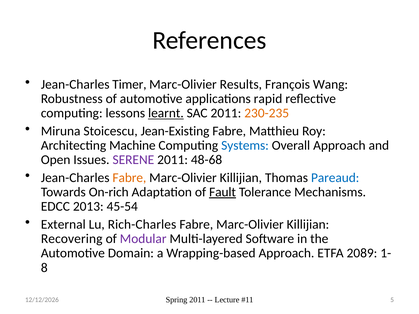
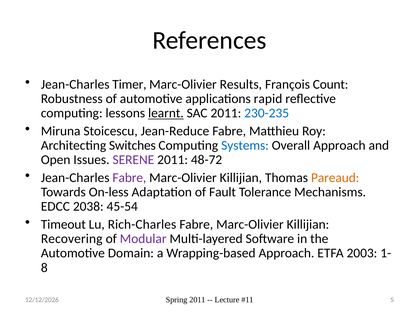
Wang: Wang -> Count
230-235 colour: orange -> blue
Jean-Existing: Jean-Existing -> Jean-Reduce
Machine: Machine -> Switches
48-68: 48-68 -> 48-72
Fabre at (129, 178) colour: orange -> purple
Pareaud colour: blue -> orange
On-rich: On-rich -> On-less
Fault underline: present -> none
2013: 2013 -> 2038
External: External -> Timeout
2089: 2089 -> 2003
